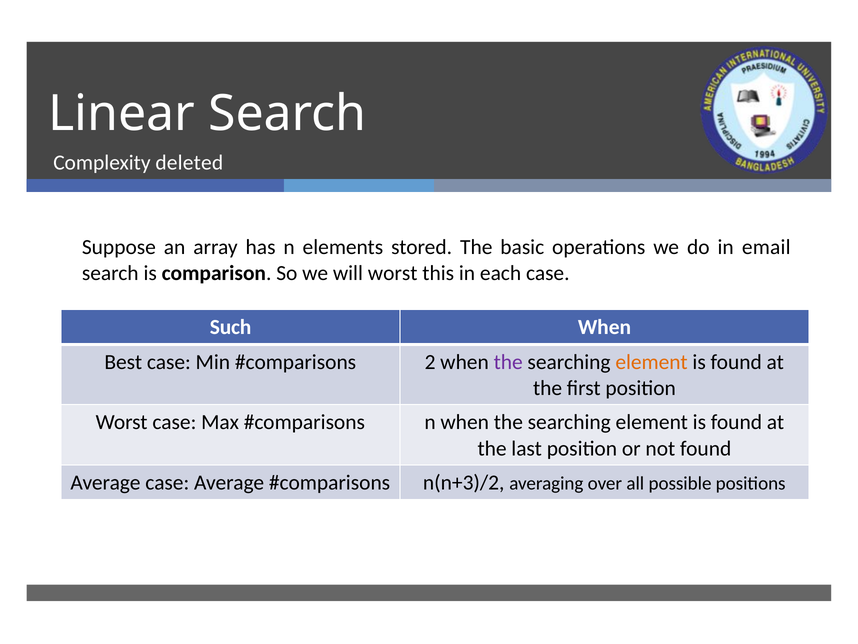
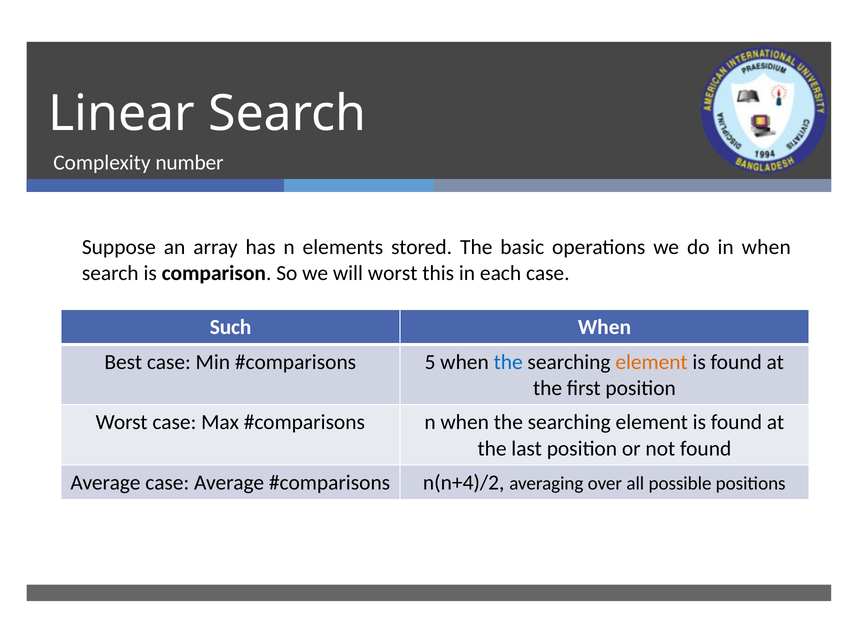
deleted: deleted -> number
in email: email -> when
2: 2 -> 5
the at (508, 362) colour: purple -> blue
n(n+3)/2: n(n+3)/2 -> n(n+4)/2
